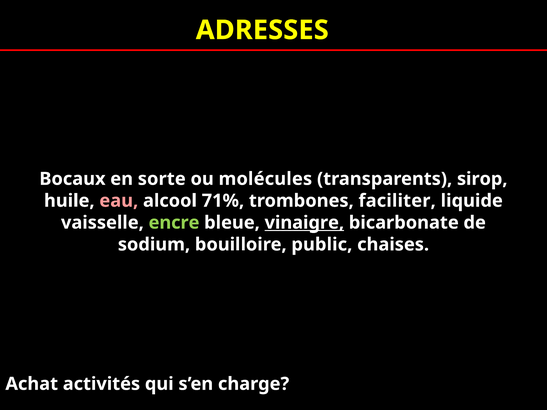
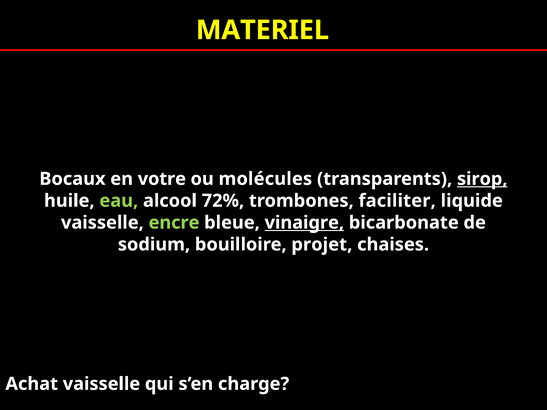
ADRESSES: ADRESSES -> MATERIEL
sorte: sorte -> votre
sirop underline: none -> present
eau colour: pink -> light green
71%: 71% -> 72%
public: public -> projet
Achat activités: activités -> vaisselle
